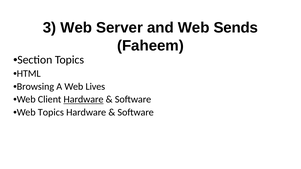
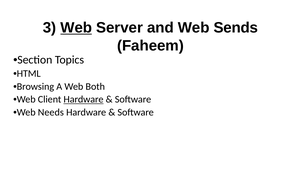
Web at (76, 28) underline: none -> present
Lives: Lives -> Both
Web Topics: Topics -> Needs
